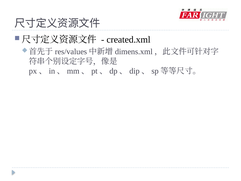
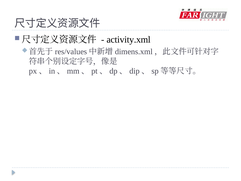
created.xml: created.xml -> activity.xml
